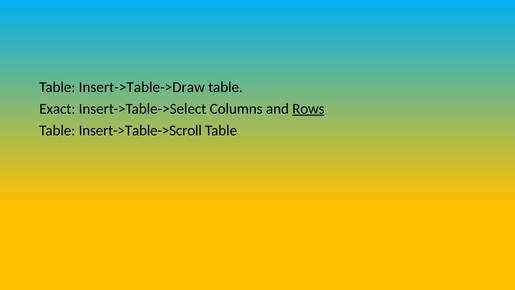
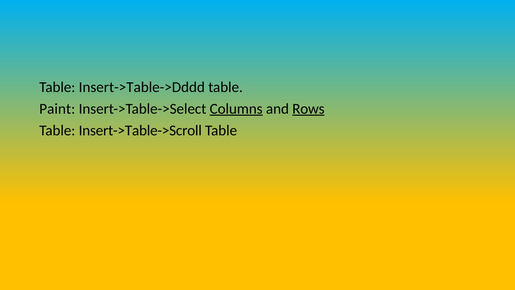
Insert->Table->Draw: Insert->Table->Draw -> Insert->Table->Dddd
Exact: Exact -> Paint
Columns underline: none -> present
